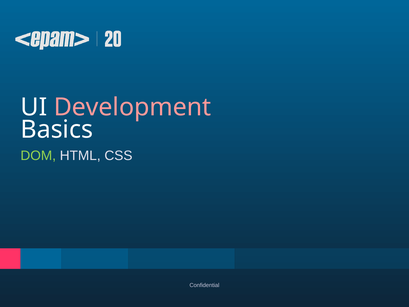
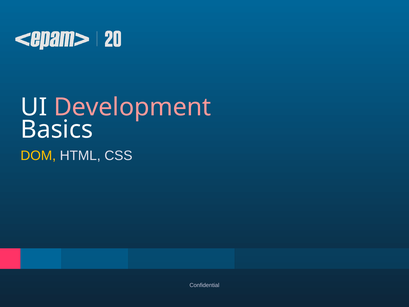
DOM colour: light green -> yellow
